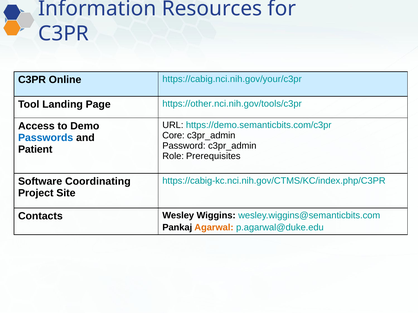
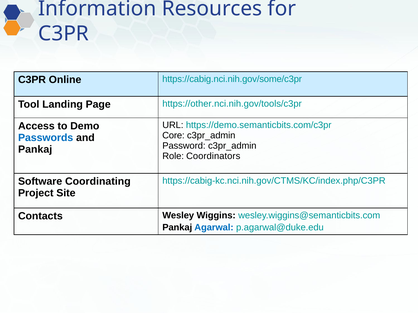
https://cabig.nci.nih.gov/your/c3pr: https://cabig.nci.nih.gov/your/c3pr -> https://cabig.nci.nih.gov/some/c3pr
Patient at (35, 150): Patient -> Pankaj
Prerequisites: Prerequisites -> Coordinators
Agarwal colour: orange -> blue
